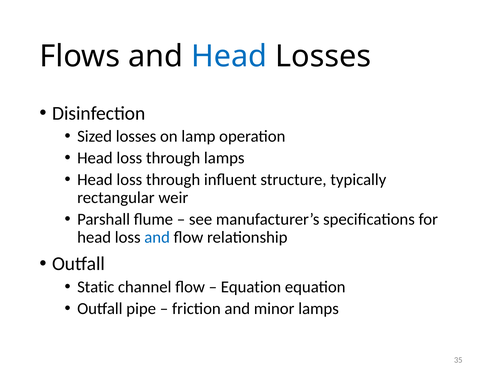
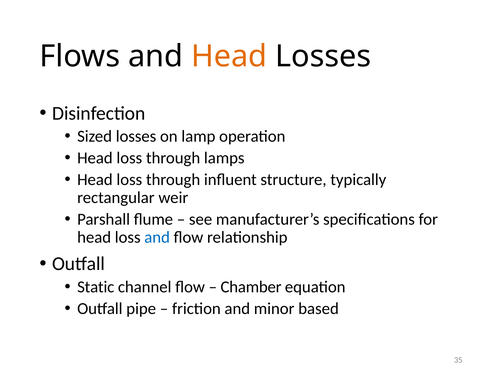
Head at (229, 56) colour: blue -> orange
Equation at (251, 287): Equation -> Chamber
minor lamps: lamps -> based
